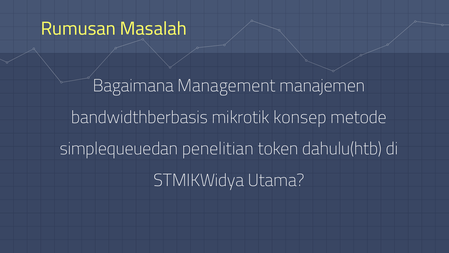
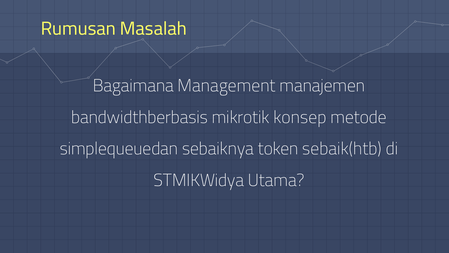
penelitian: penelitian -> sebaiknya
dahulu(htb: dahulu(htb -> sebaik(htb
